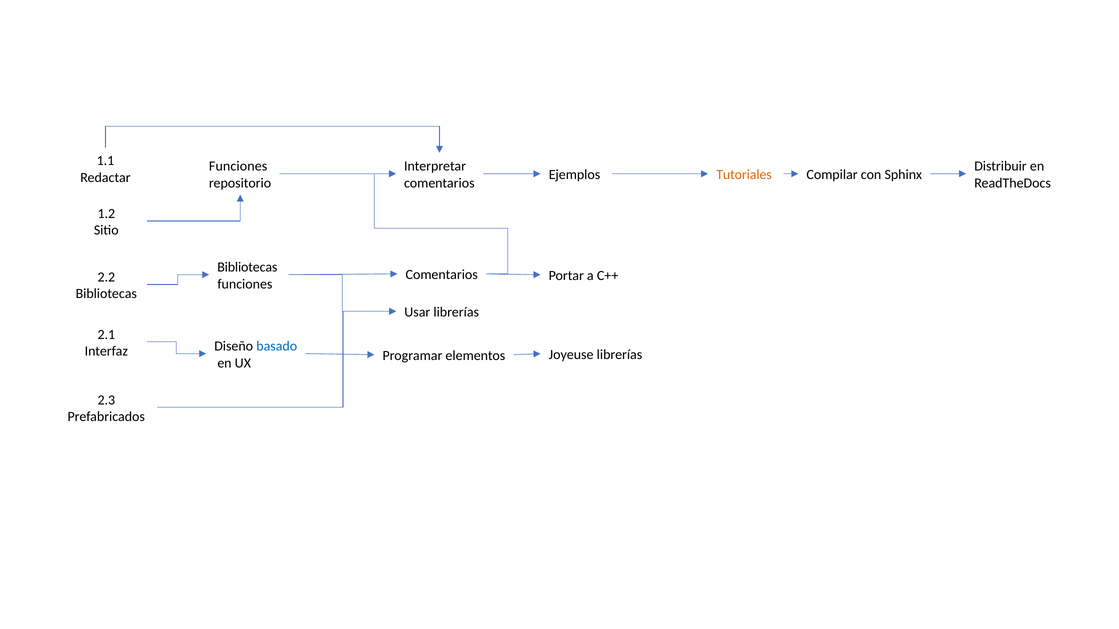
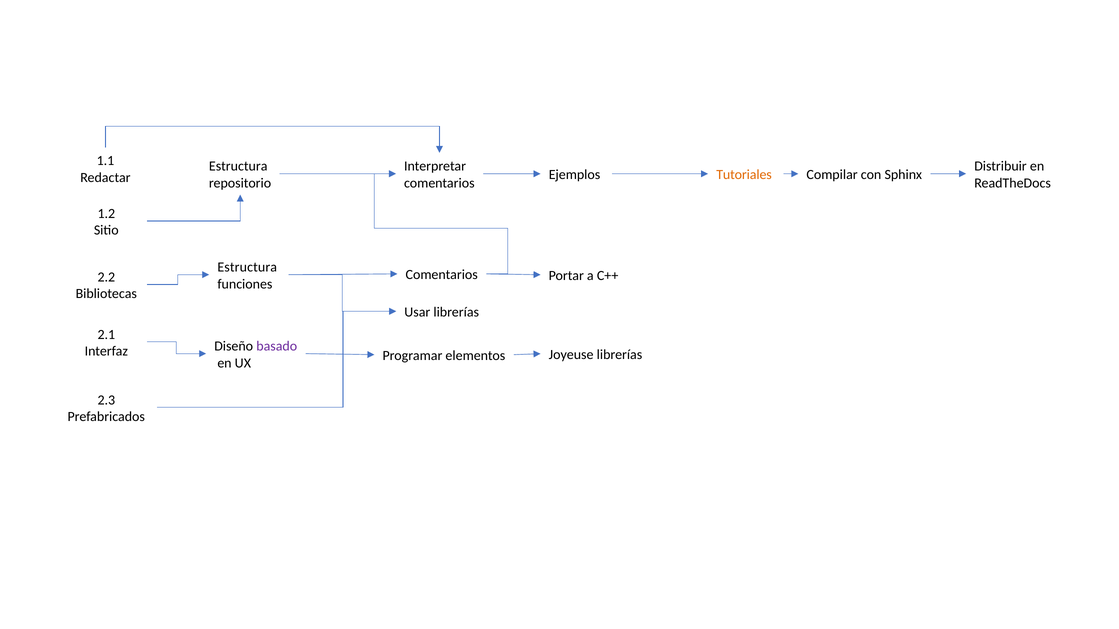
Funciones at (238, 166): Funciones -> Estructura
Bibliotecas at (247, 267): Bibliotecas -> Estructura
basado colour: blue -> purple
